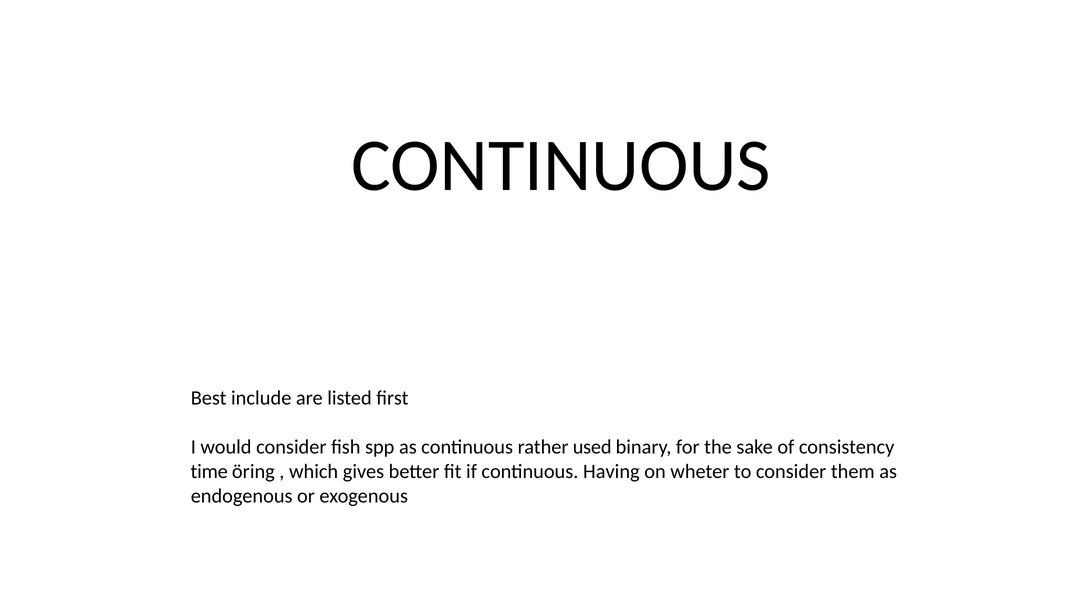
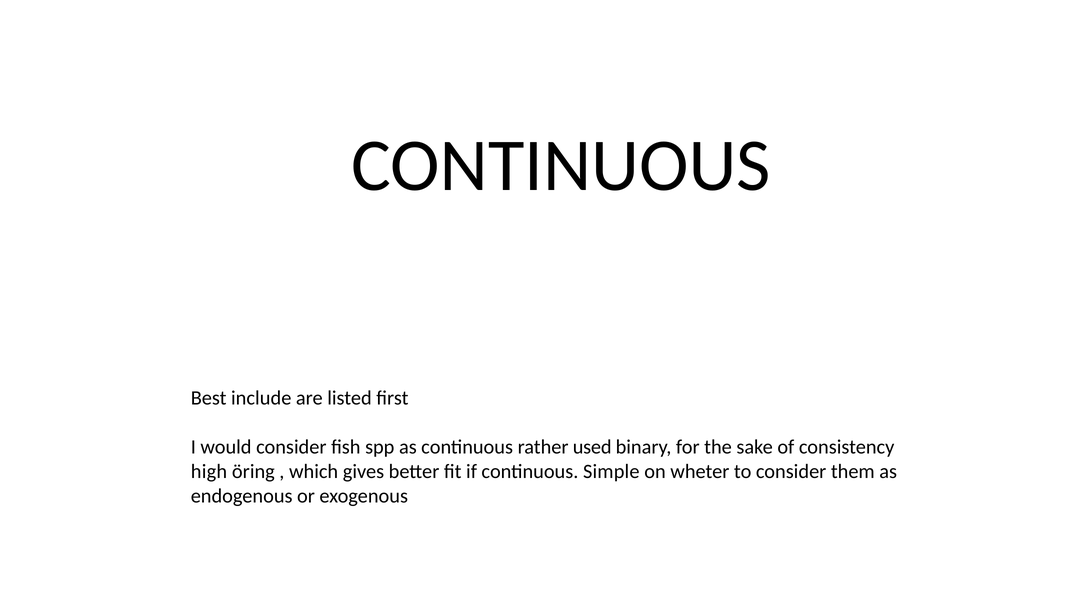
time: time -> high
Having: Having -> Simple
